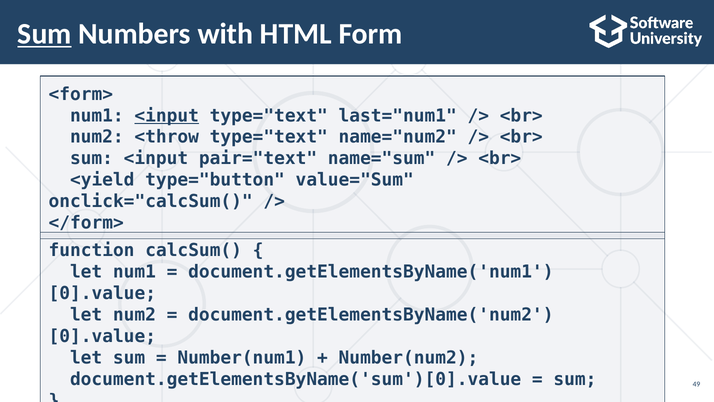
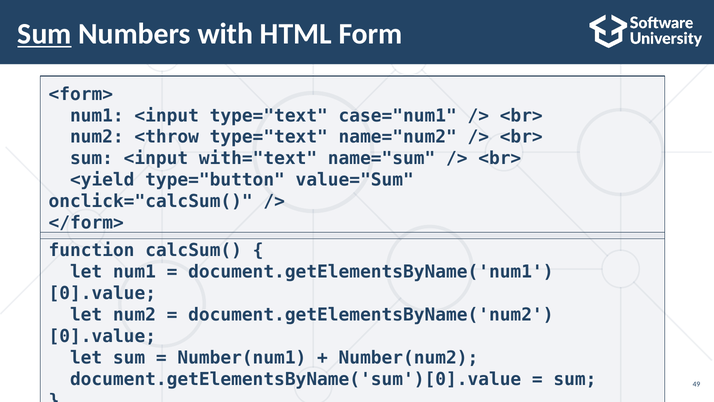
<input at (167, 116) underline: present -> none
last="num1: last="num1 -> case="num1
pair="text: pair="text -> with="text
